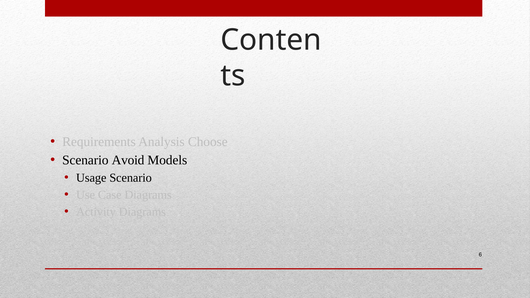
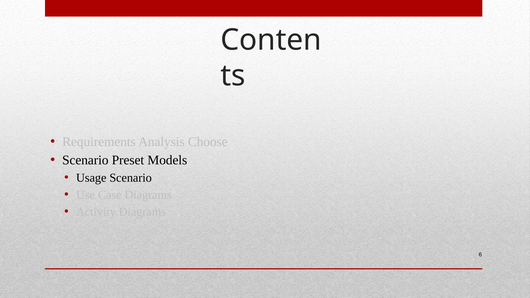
Avoid: Avoid -> Preset
